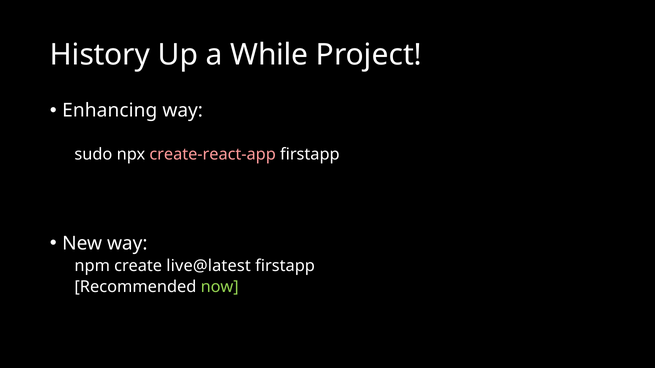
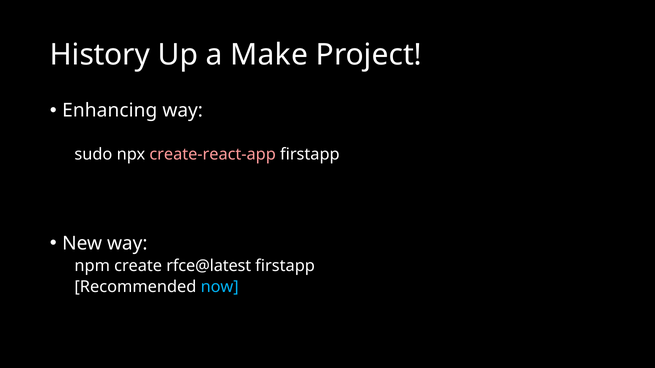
While: While -> Make
live@latest: live@latest -> rfce@latest
now colour: light green -> light blue
